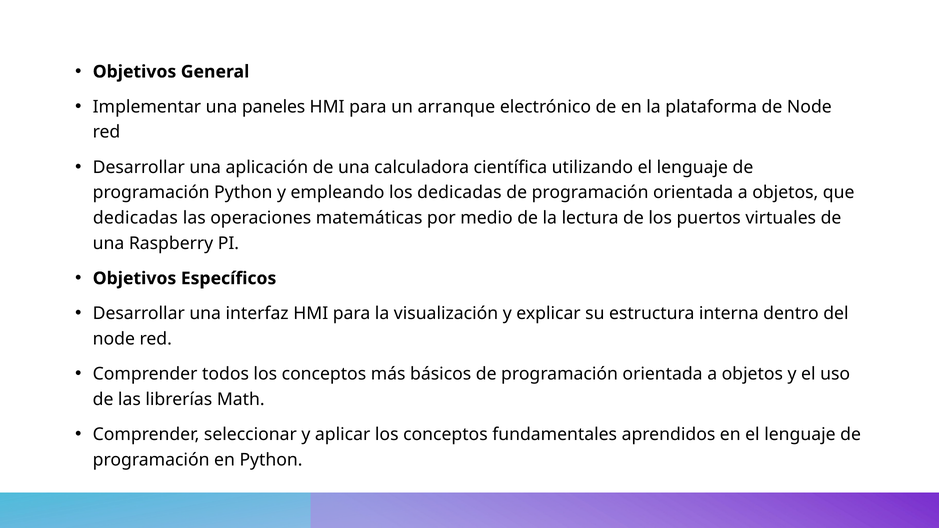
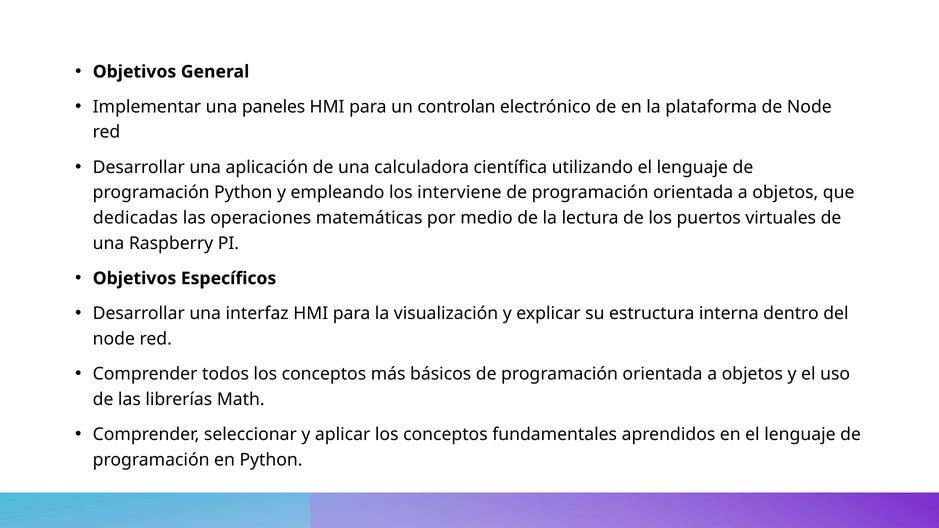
arranque: arranque -> controlan
los dedicadas: dedicadas -> interviene
